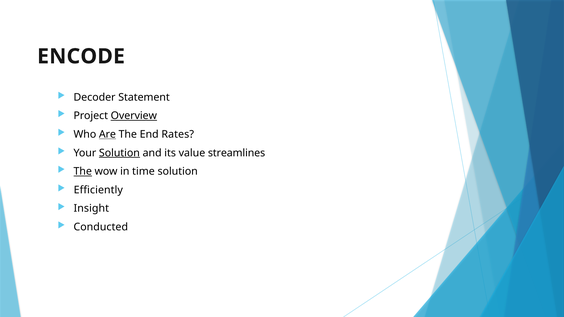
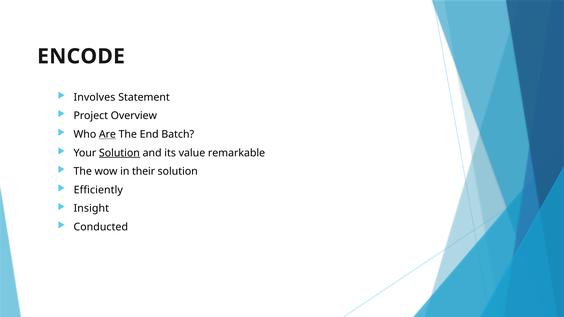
Decoder: Decoder -> Involves
Overview underline: present -> none
Rates: Rates -> Batch
streamlines: streamlines -> remarkable
The at (83, 172) underline: present -> none
time: time -> their
